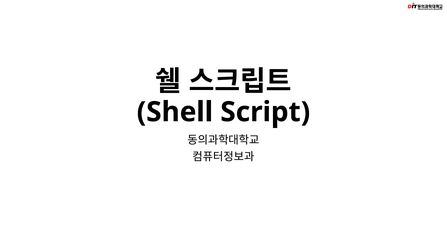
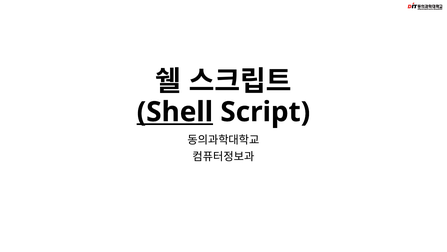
Shell underline: none -> present
